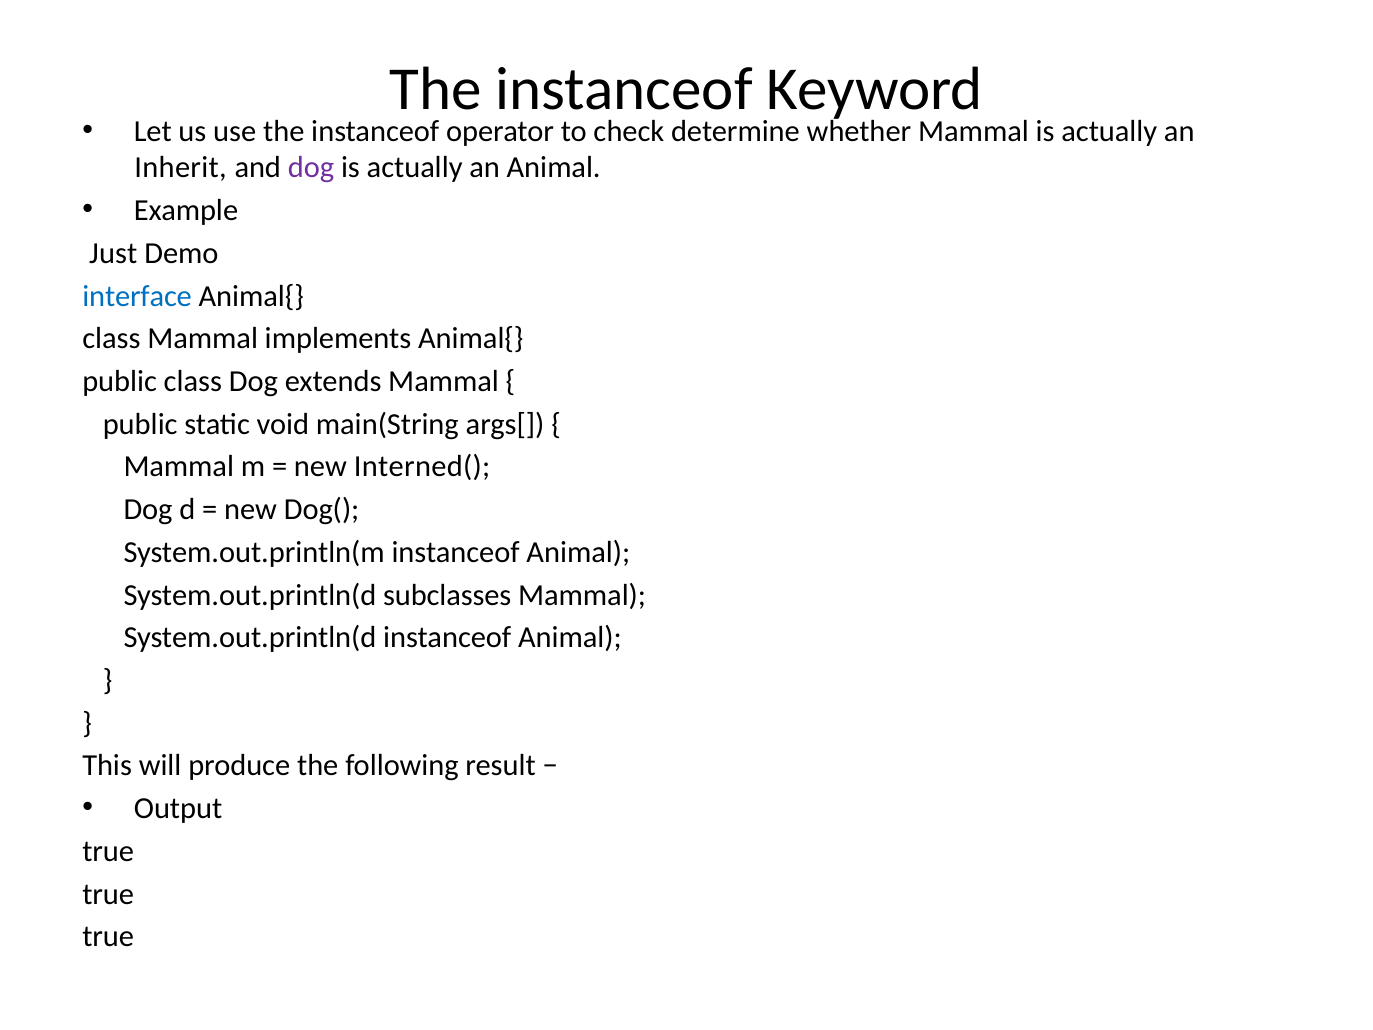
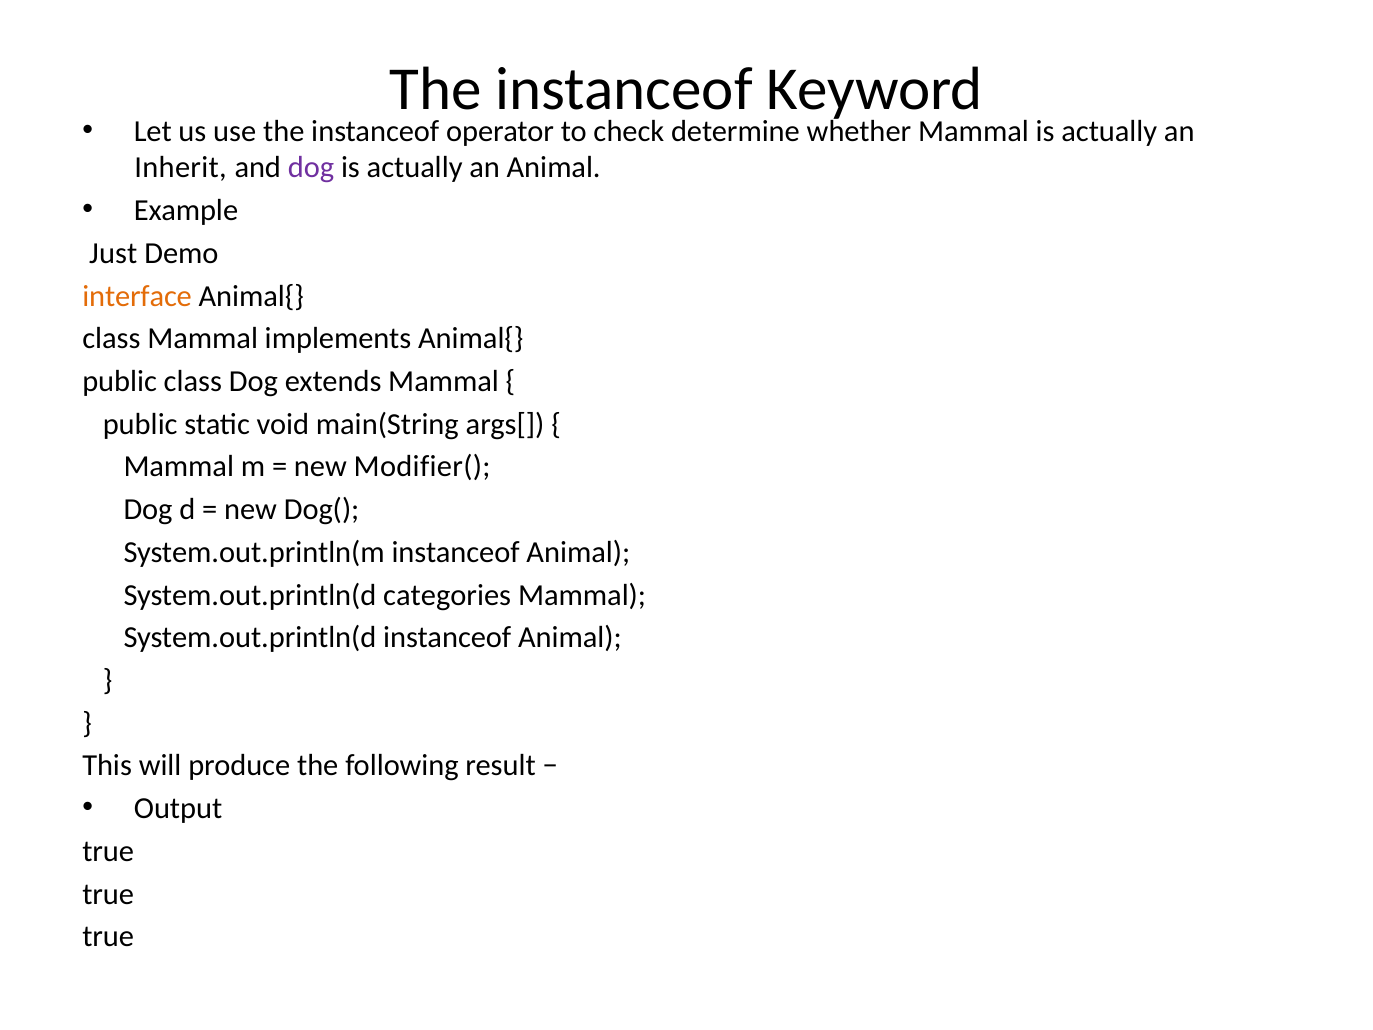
interface colour: blue -> orange
Interned(: Interned( -> Modifier(
subclasses: subclasses -> categories
